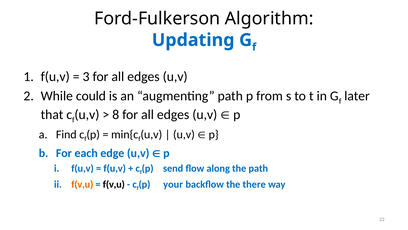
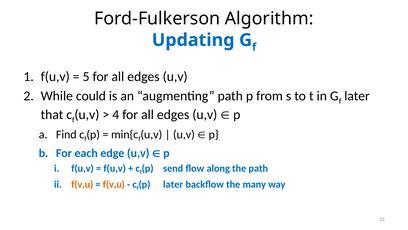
3: 3 -> 5
8: 8 -> 4
f(v,u at (114, 184) colour: black -> orange
p your: your -> later
there: there -> many
